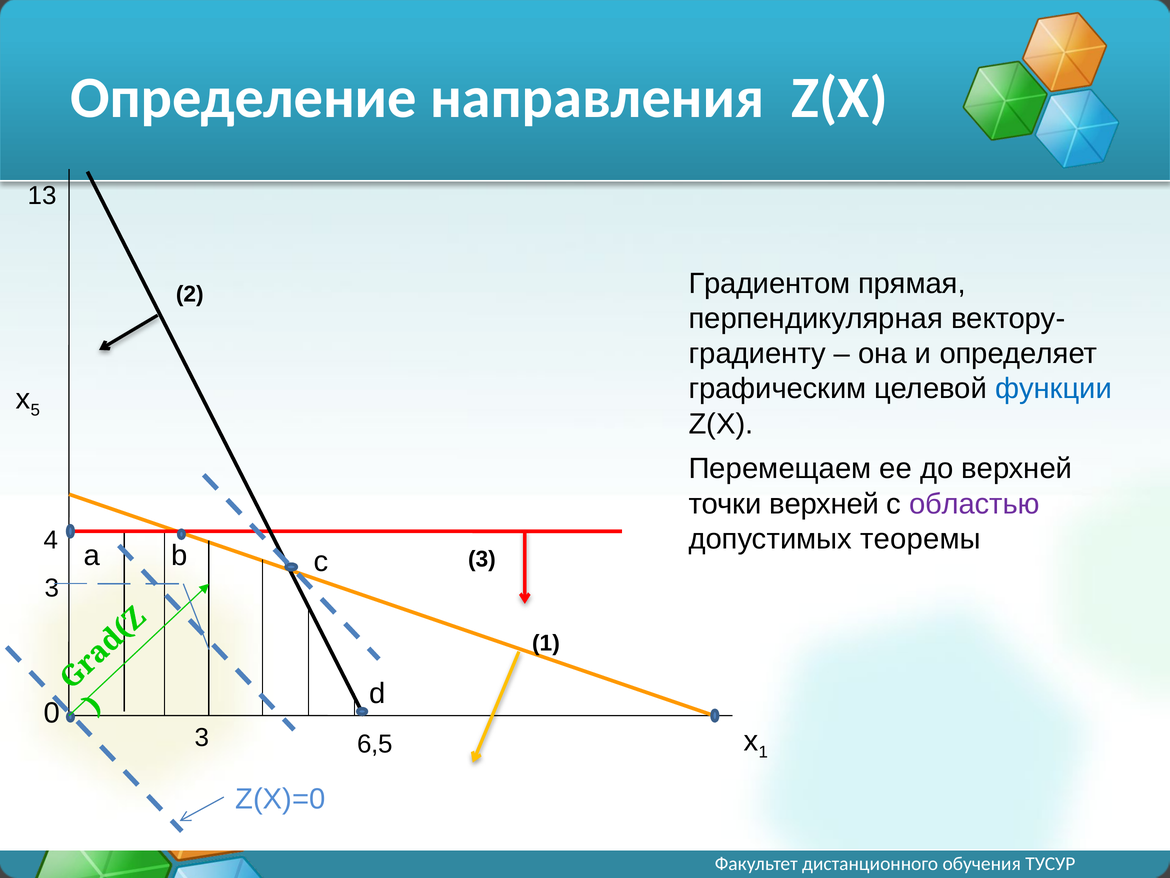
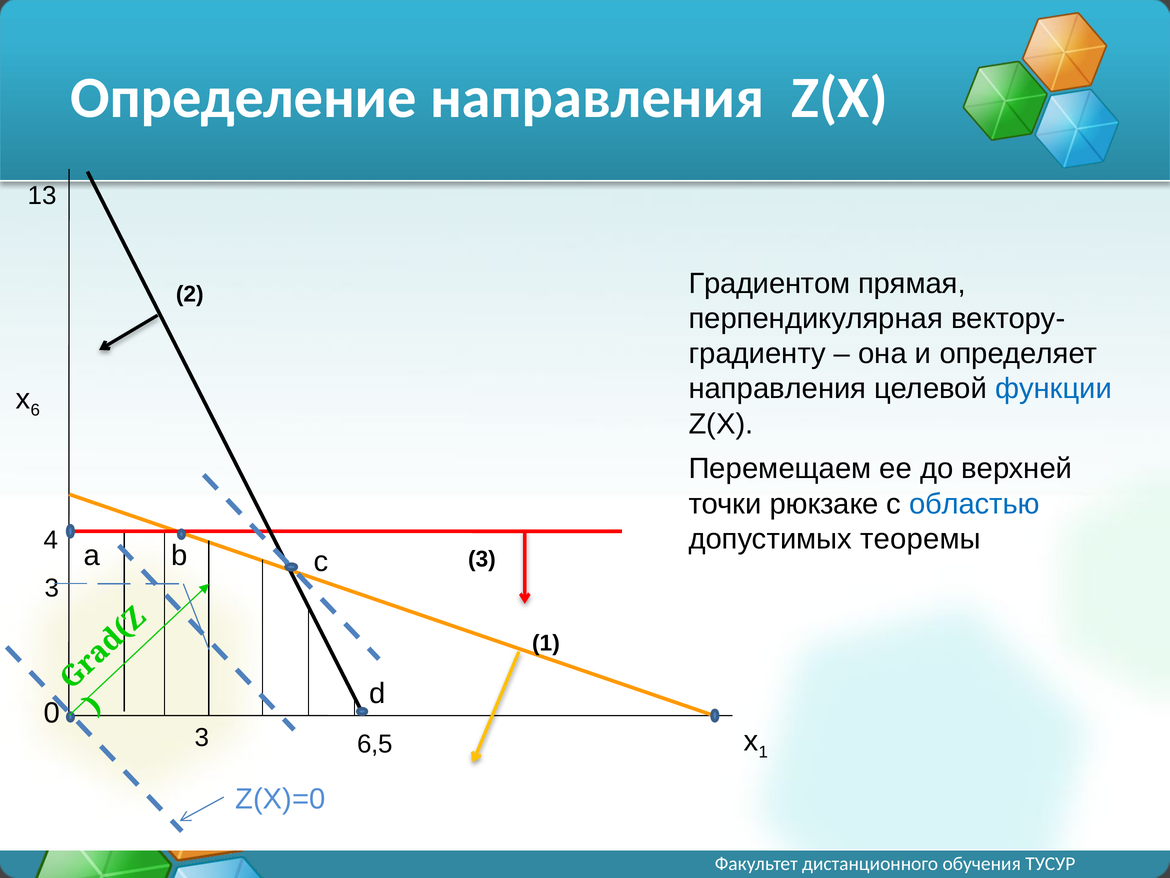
графическим at (777, 389): графическим -> направления
5: 5 -> 6
точки верхней: верхней -> рюкзаке
областью colour: purple -> blue
